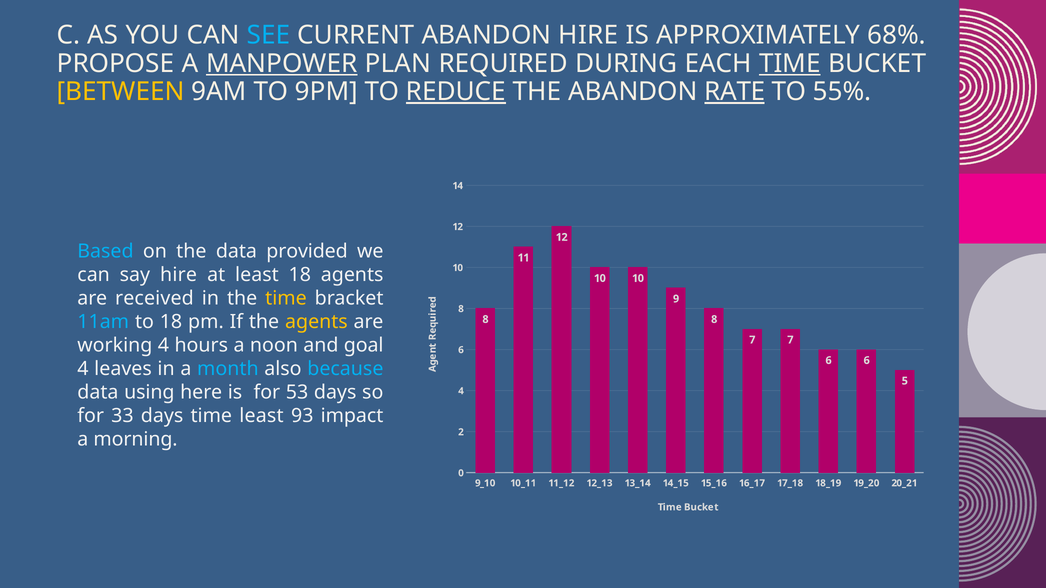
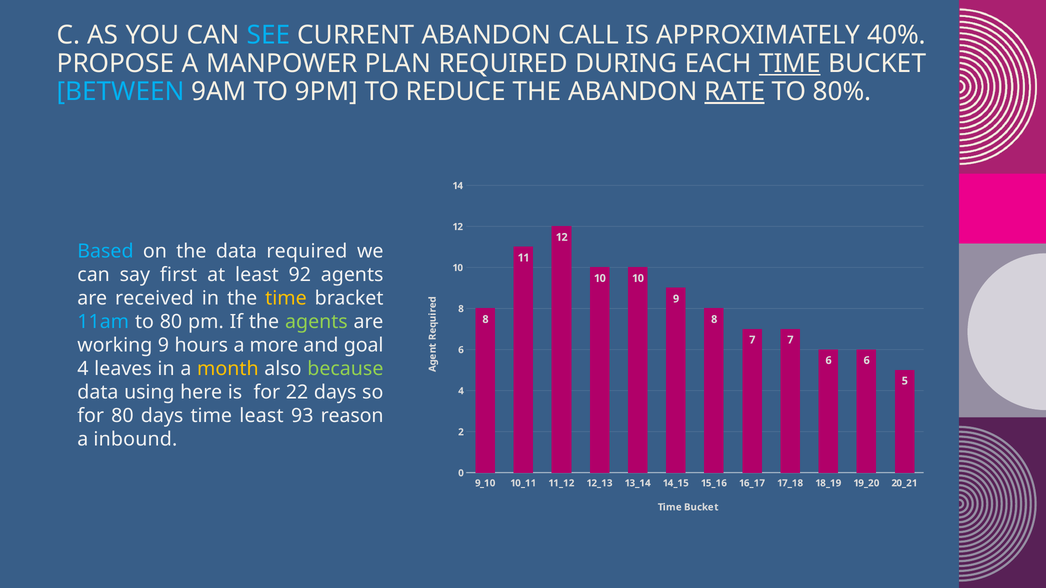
ABANDON HIRE: HIRE -> CALL
68%: 68% -> 40%
MANPOWER underline: present -> none
BETWEEN colour: yellow -> light blue
REDUCE underline: present -> none
55%: 55% -> 80%
data provided: provided -> required
say hire: hire -> first
least 18: 18 -> 92
to 18: 18 -> 80
agents at (316, 322) colour: yellow -> light green
working 4: 4 -> 9
noon: noon -> more
month colour: light blue -> yellow
because colour: light blue -> light green
53: 53 -> 22
for 33: 33 -> 80
impact: impact -> reason
morning: morning -> inbound
